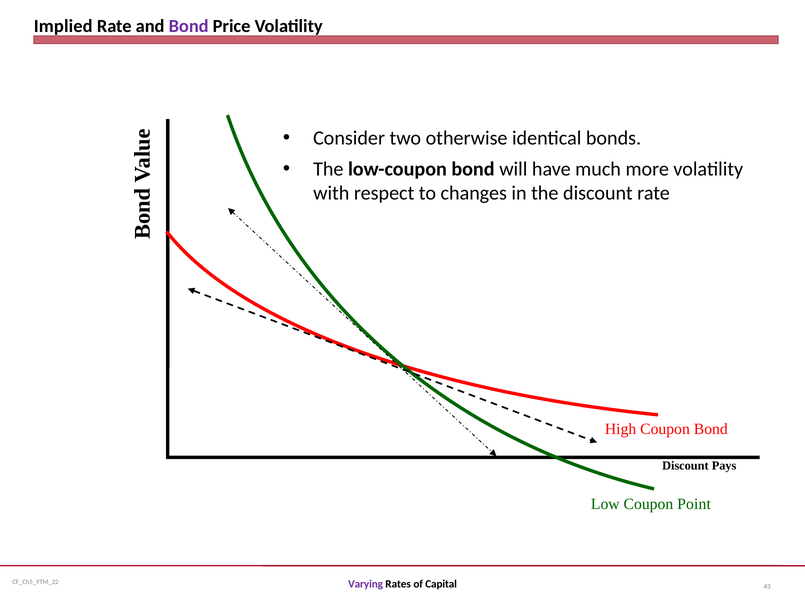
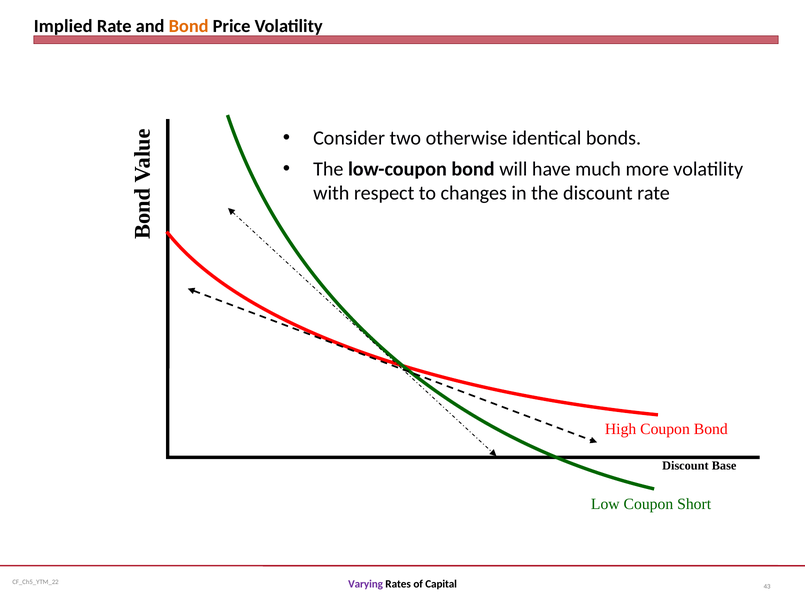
Bond at (189, 26) colour: purple -> orange
Pays: Pays -> Base
Point: Point -> Short
